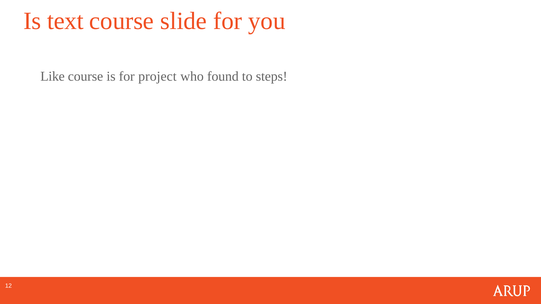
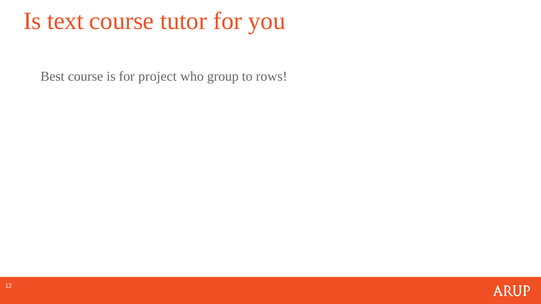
slide: slide -> tutor
Like: Like -> Best
found: found -> group
steps: steps -> rows
